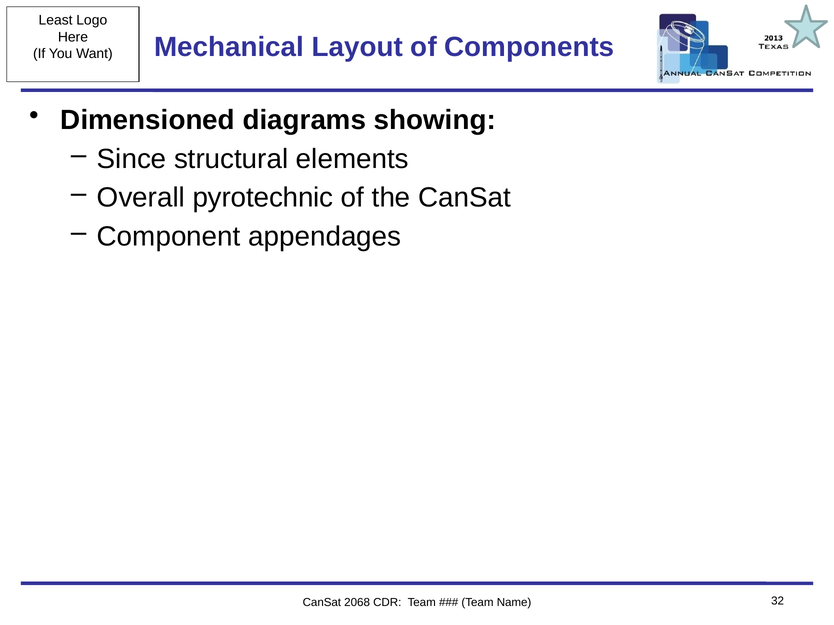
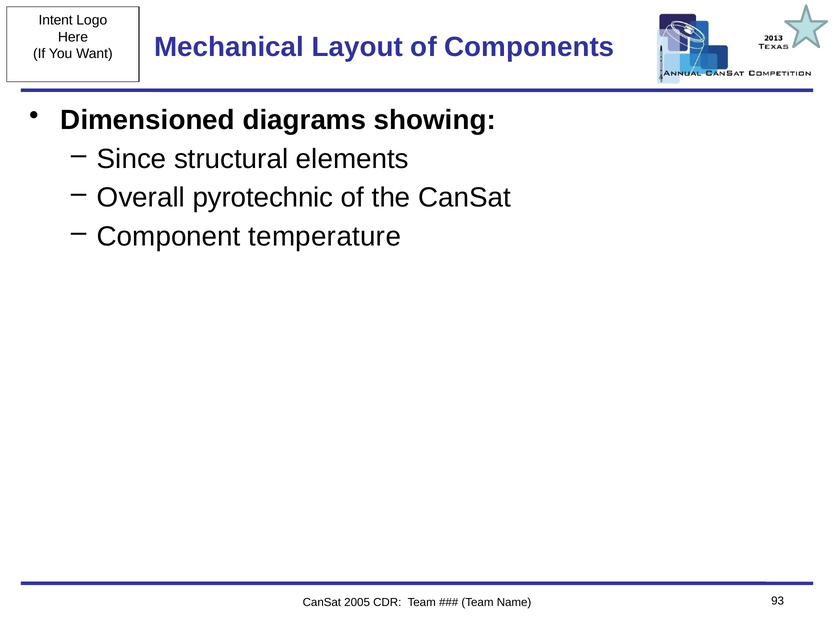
Least: Least -> Intent
appendages: appendages -> temperature
2068: 2068 -> 2005
32: 32 -> 93
